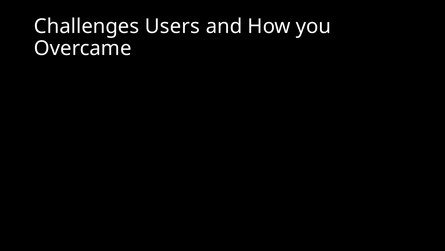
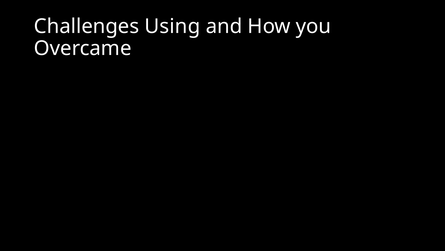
Users: Users -> Using
